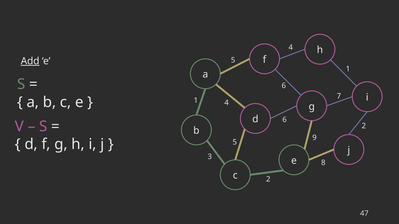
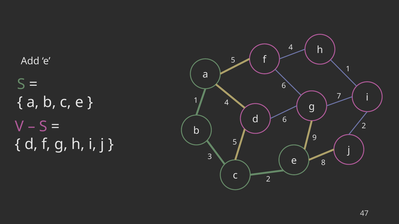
Add underline: present -> none
